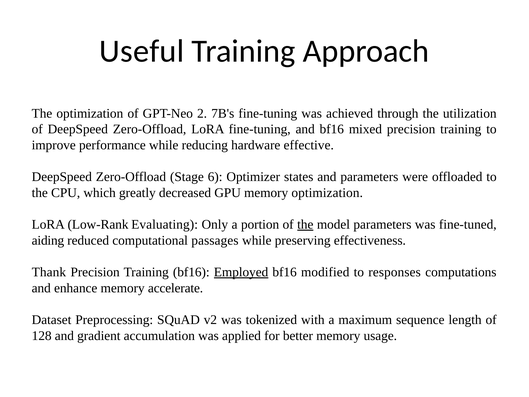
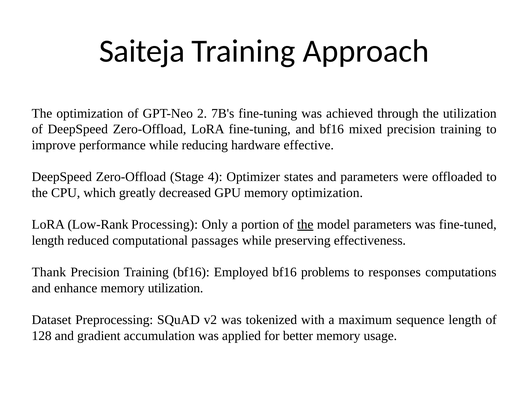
Useful: Useful -> Saiteja
6: 6 -> 4
Evaluating: Evaluating -> Processing
aiding at (48, 240): aiding -> length
Employed underline: present -> none
modified: modified -> problems
memory accelerate: accelerate -> utilization
